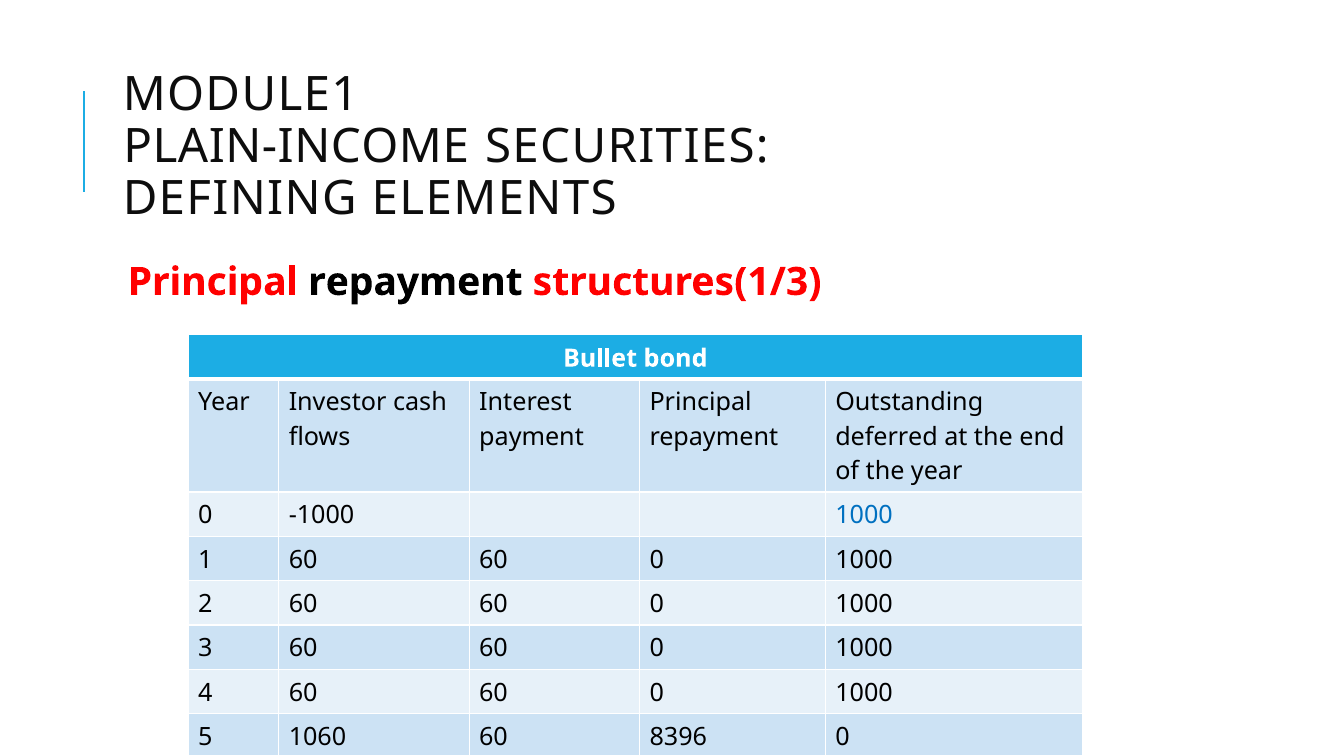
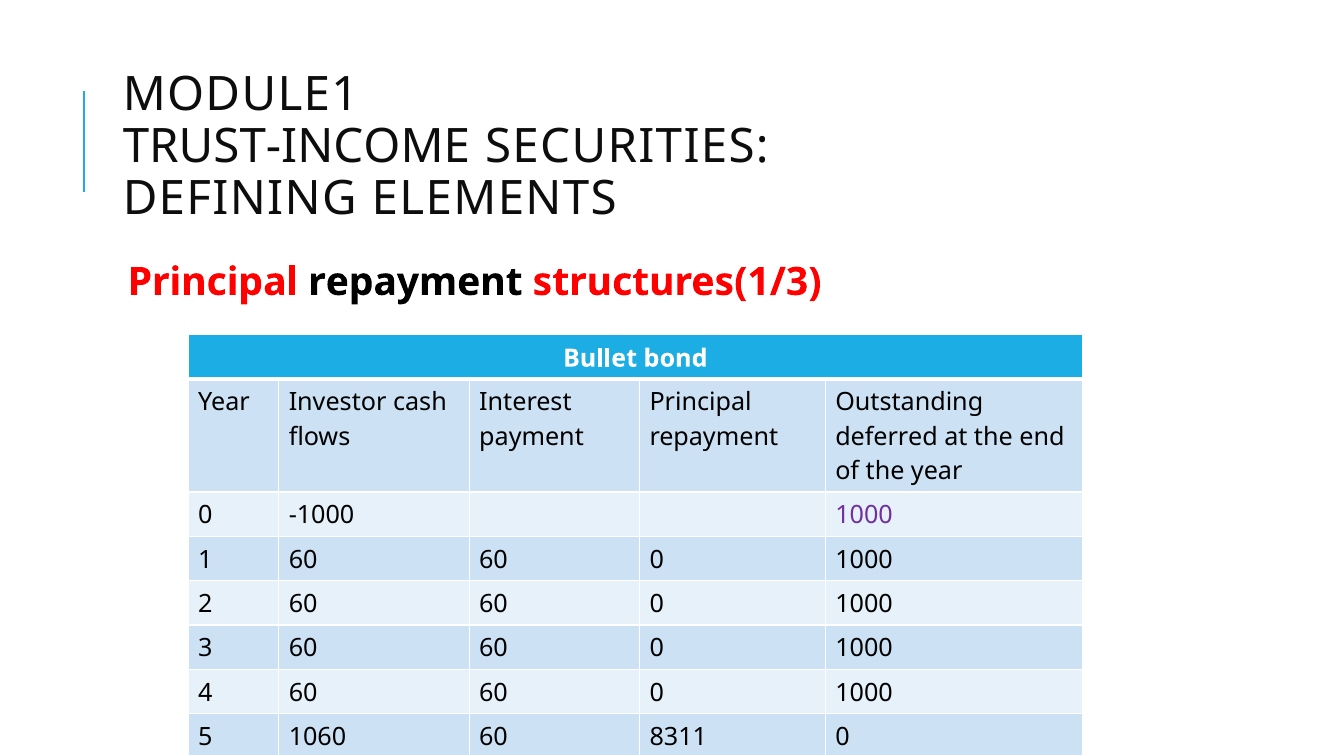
PLAIN-INCOME: PLAIN-INCOME -> TRUST-INCOME
1000 at (864, 515) colour: blue -> purple
8396: 8396 -> 8311
